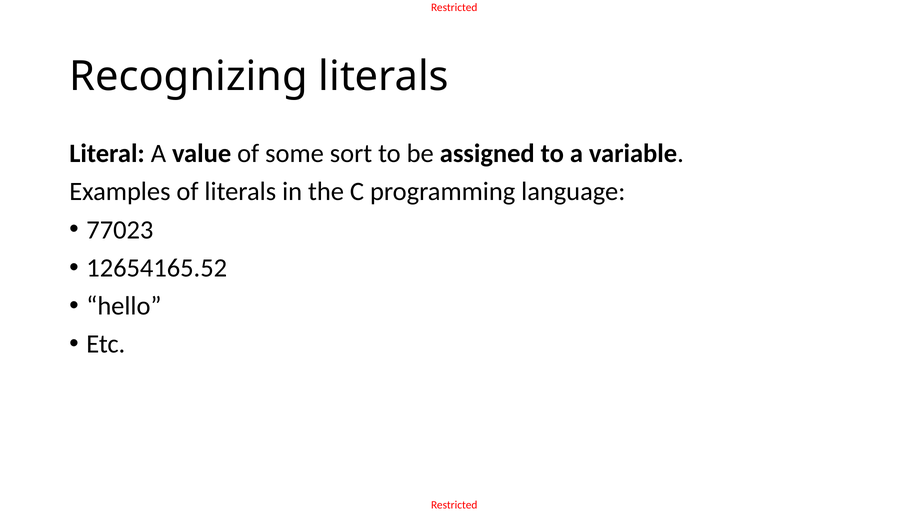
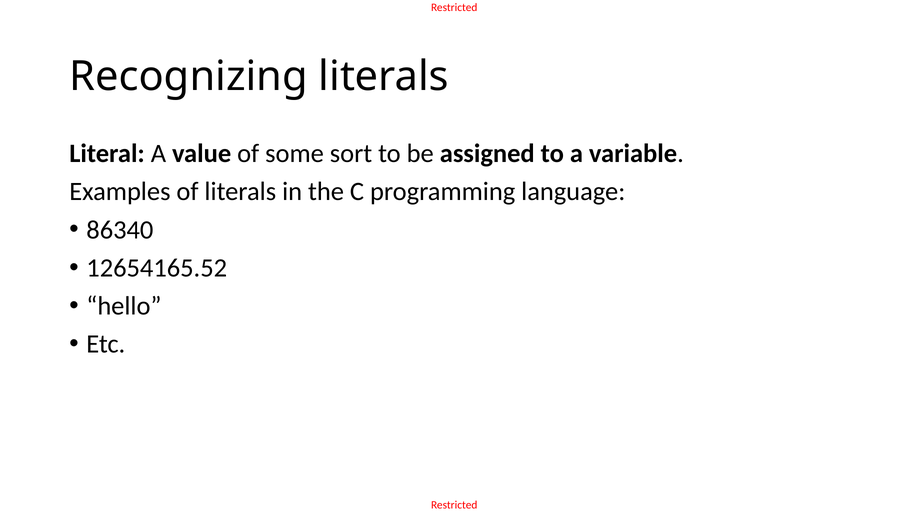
77023: 77023 -> 86340
